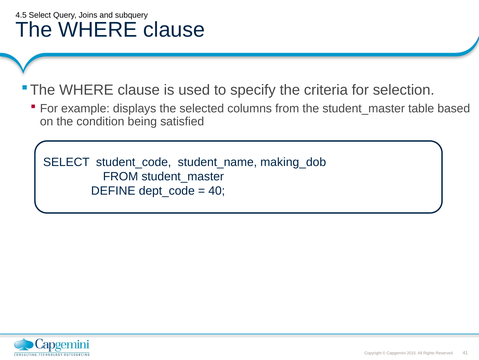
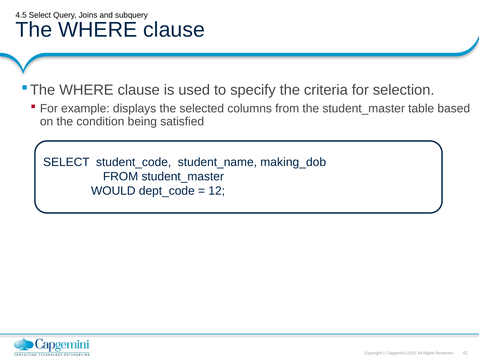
DEFINE: DEFINE -> WOULD
40: 40 -> 12
